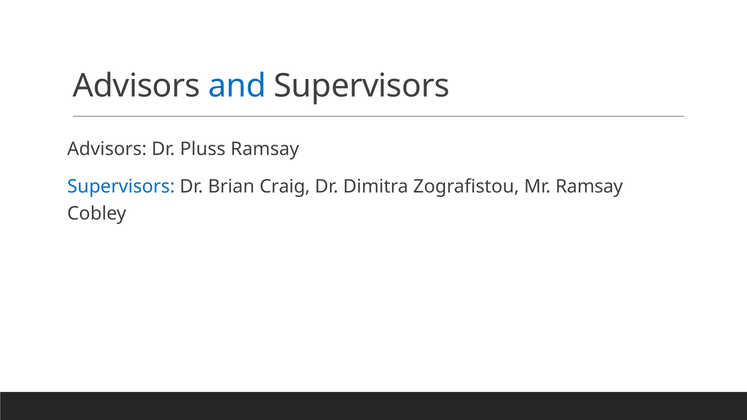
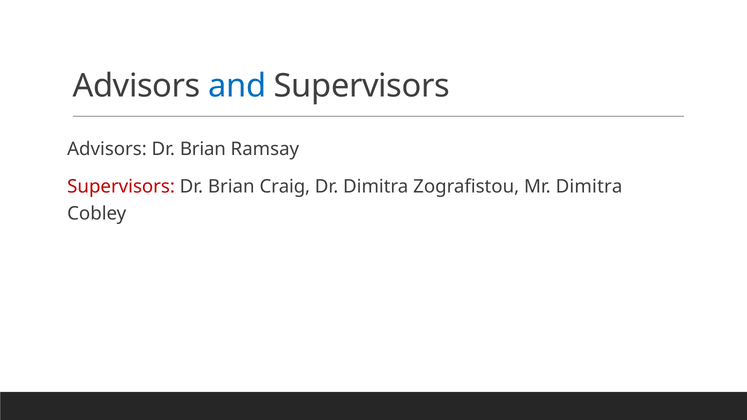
Advisors Dr Pluss: Pluss -> Brian
Supervisors at (121, 187) colour: blue -> red
Mr Ramsay: Ramsay -> Dimitra
